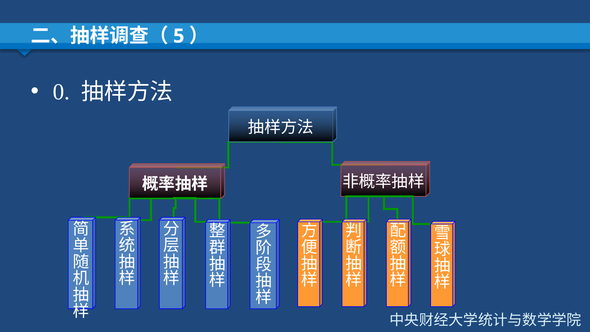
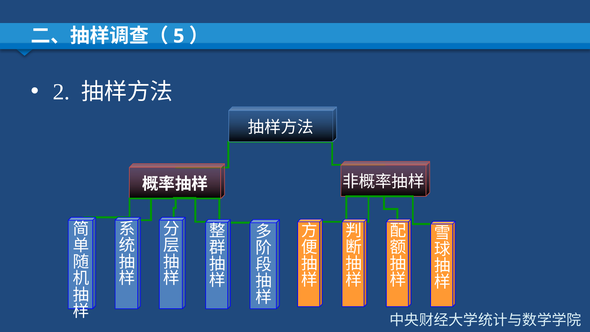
0: 0 -> 2
